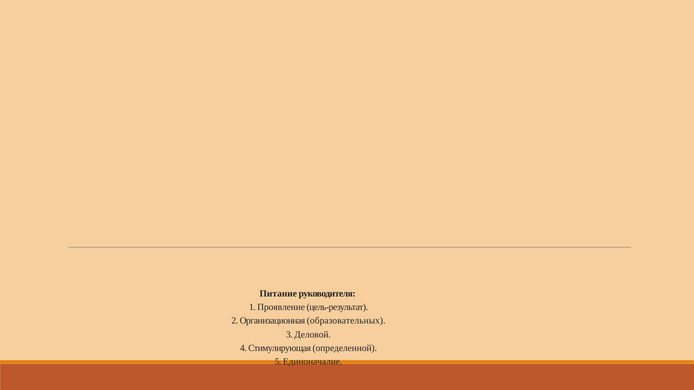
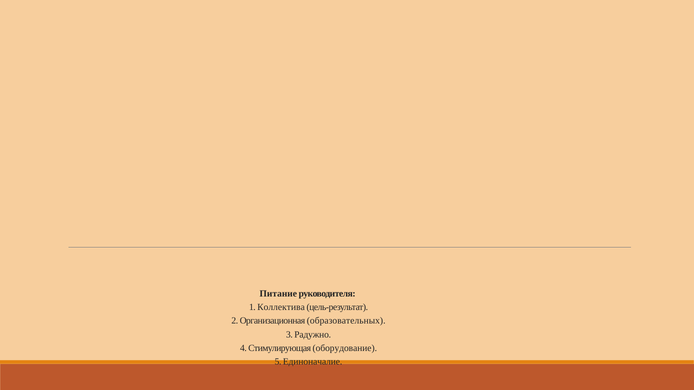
Проявление: Проявление -> Коллектива
Деловой: Деловой -> Радужно
определенной: определенной -> оборудование
